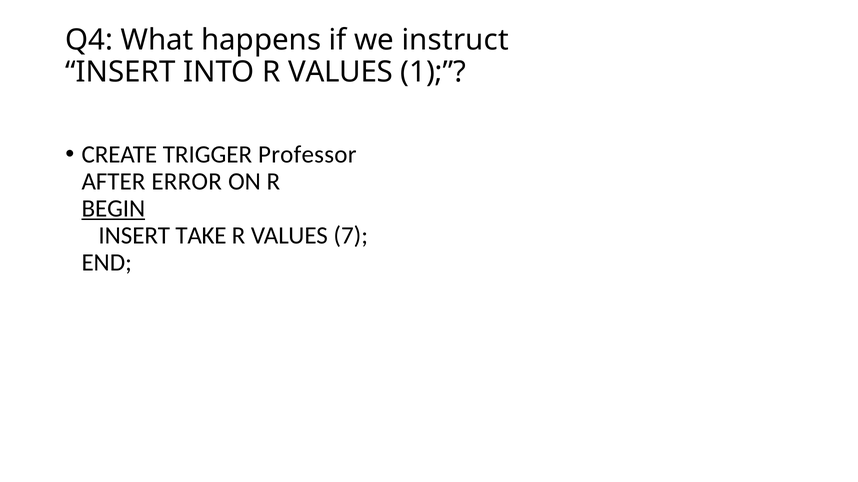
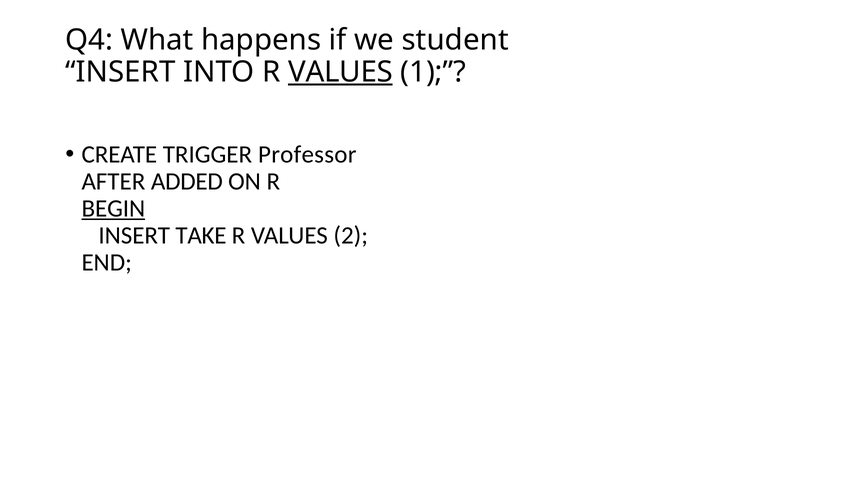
instruct: instruct -> student
VALUES at (341, 72) underline: none -> present
ERROR: ERROR -> ADDED
7: 7 -> 2
